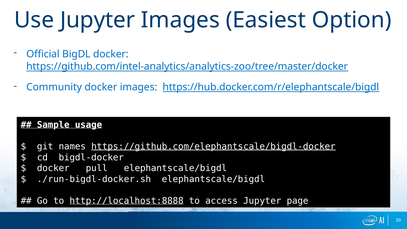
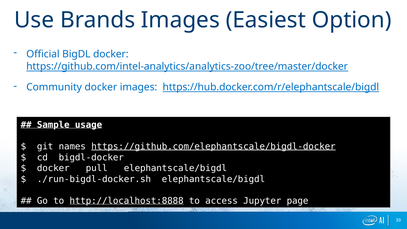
Use Jupyter: Jupyter -> Brands
